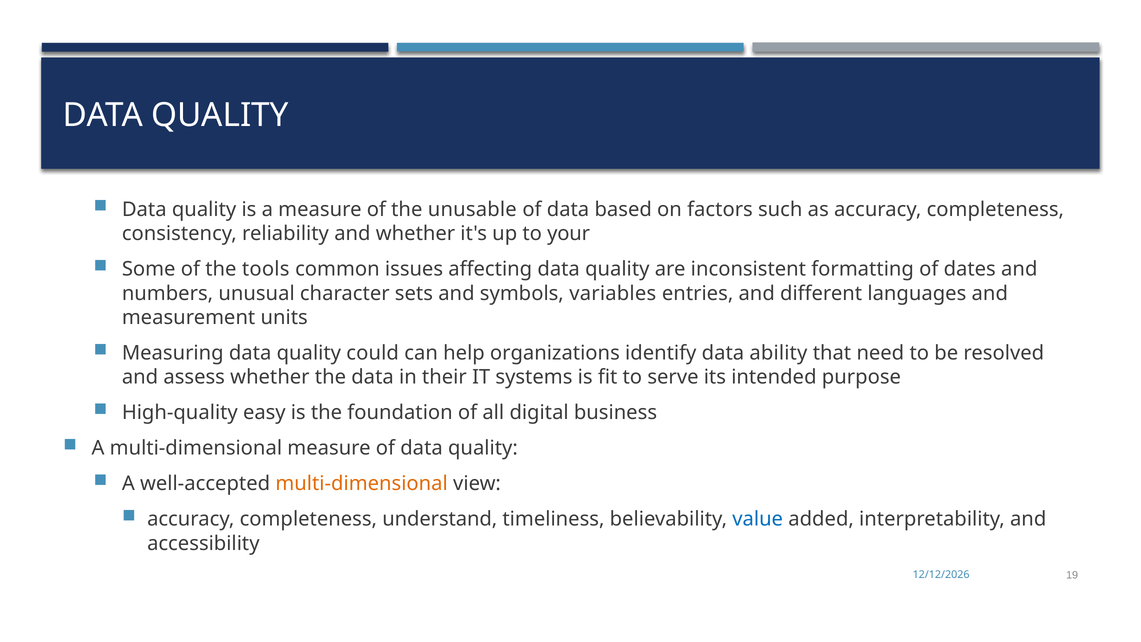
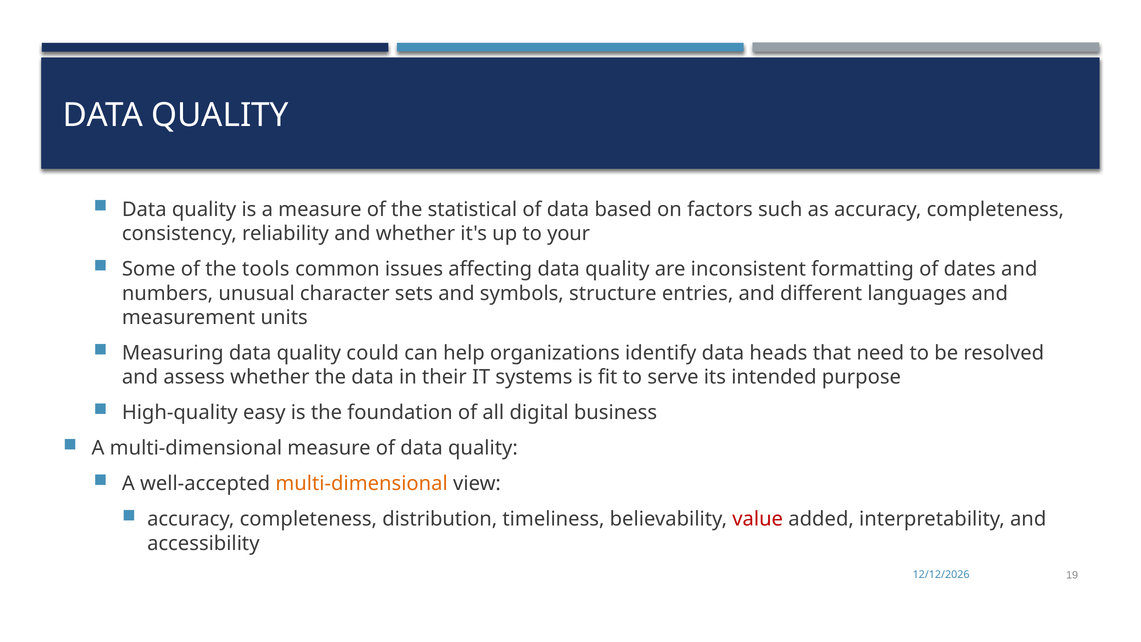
unusable: unusable -> statistical
variables: variables -> structure
ability: ability -> heads
understand: understand -> distribution
value colour: blue -> red
